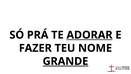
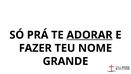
GRANDE underline: present -> none
